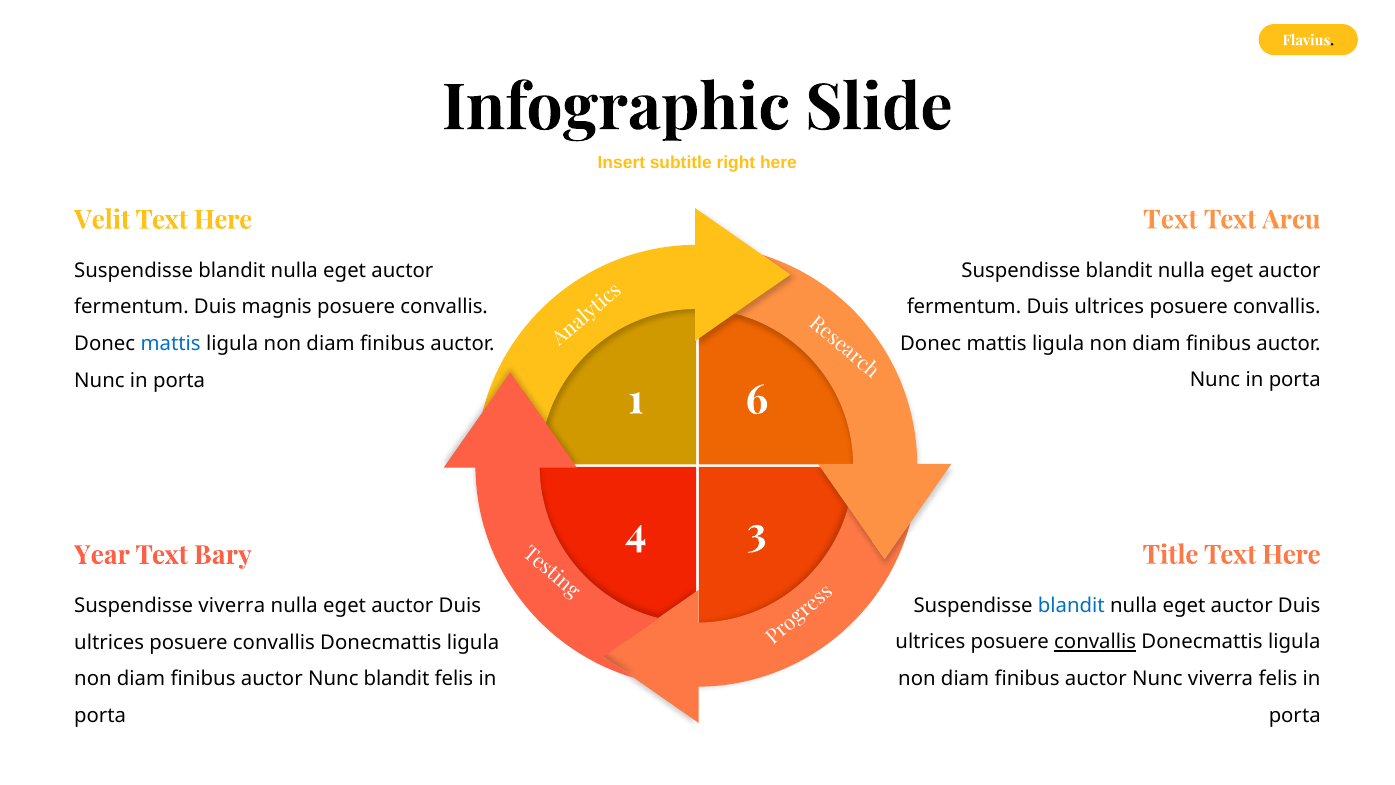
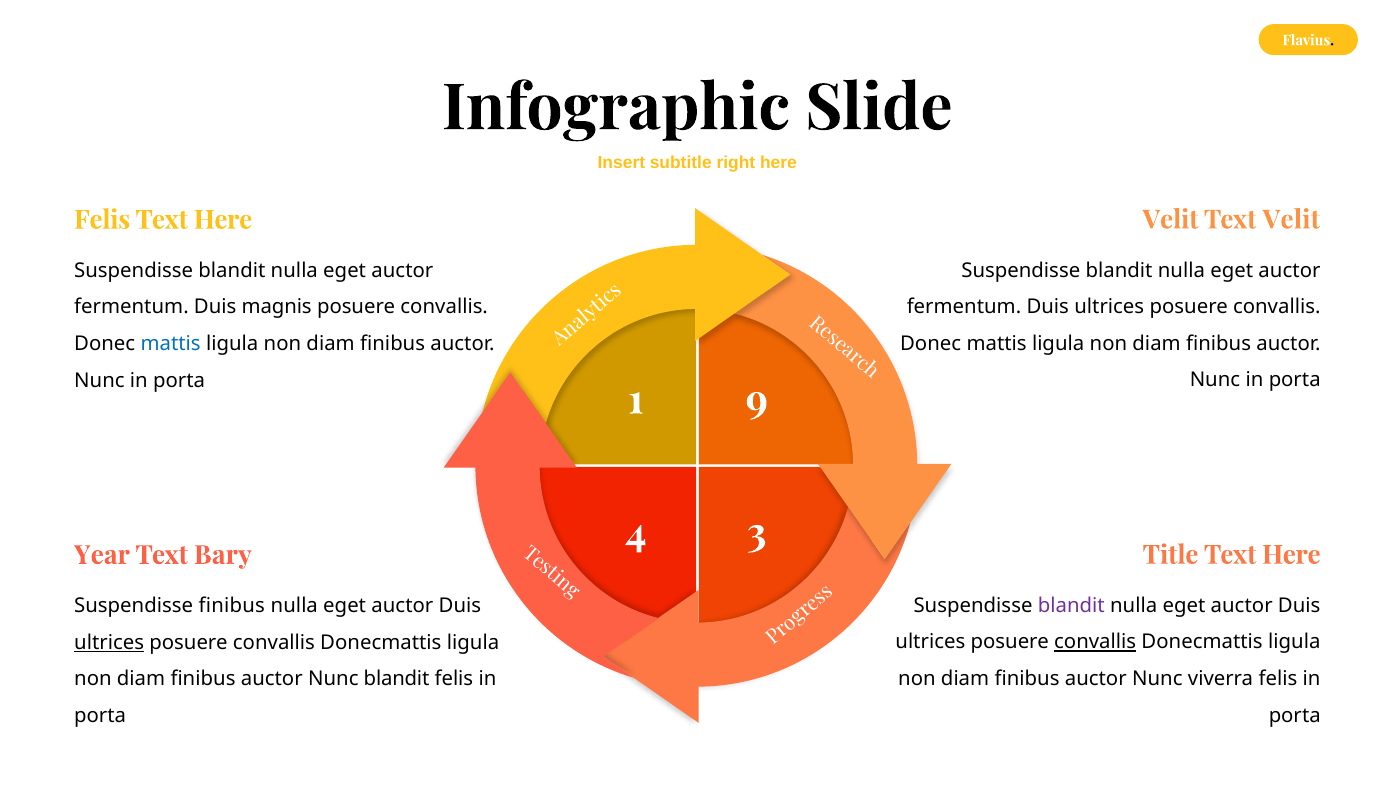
Text at (1170, 220): Text -> Velit
Text Arcu: Arcu -> Velit
Velit at (102, 220): Velit -> Felis
6: 6 -> 9
blandit at (1071, 605) colour: blue -> purple
Suspendisse viverra: viverra -> finibus
ultrices at (109, 642) underline: none -> present
